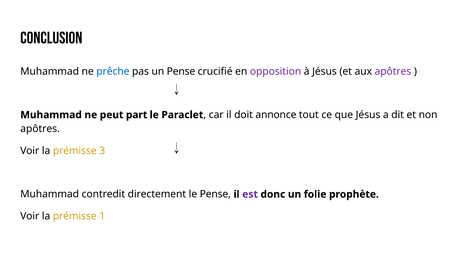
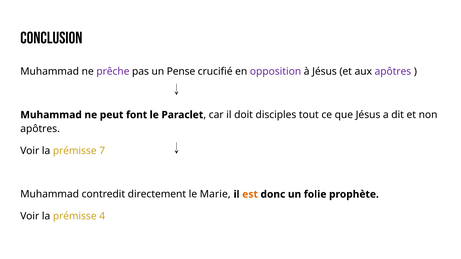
prêche colour: blue -> purple
part: part -> font
annonce: annonce -> disciples
3: 3 -> 7
le Pense: Pense -> Marie
est colour: purple -> orange
1: 1 -> 4
